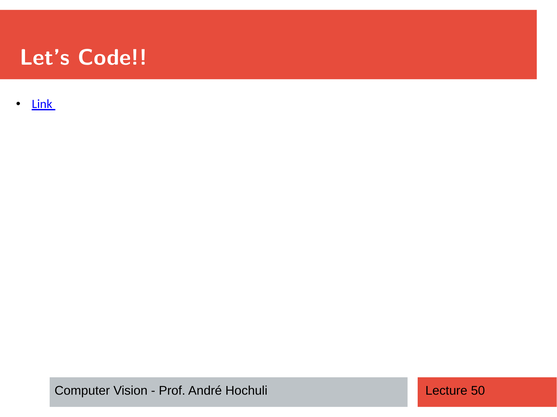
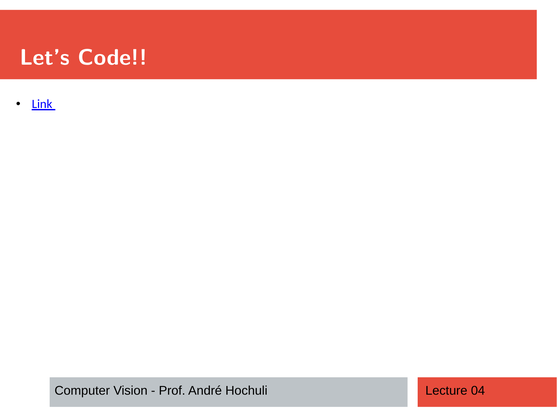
50: 50 -> 04
